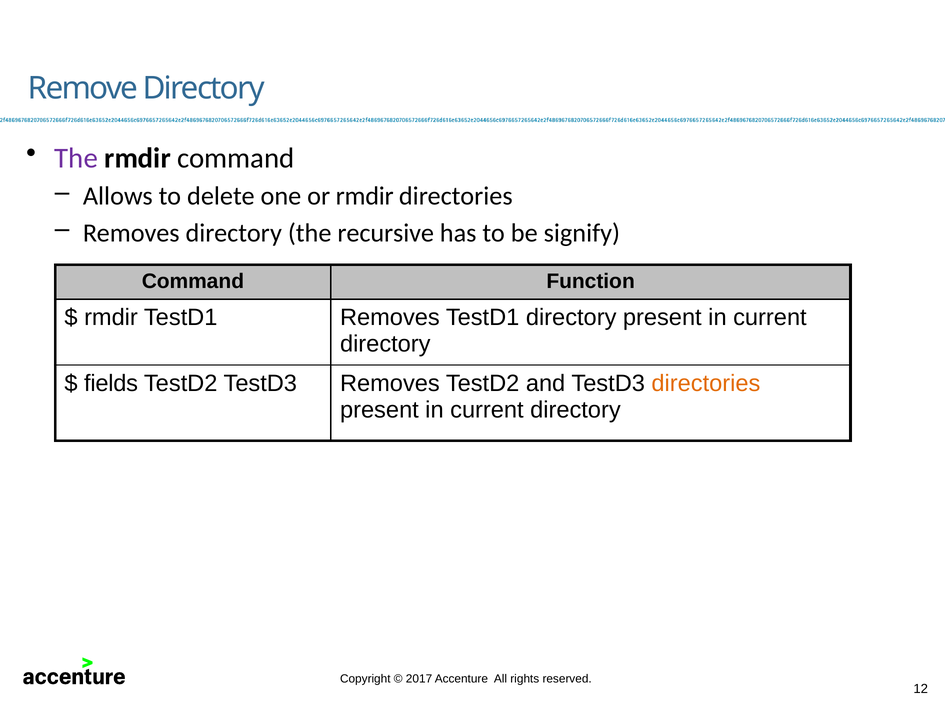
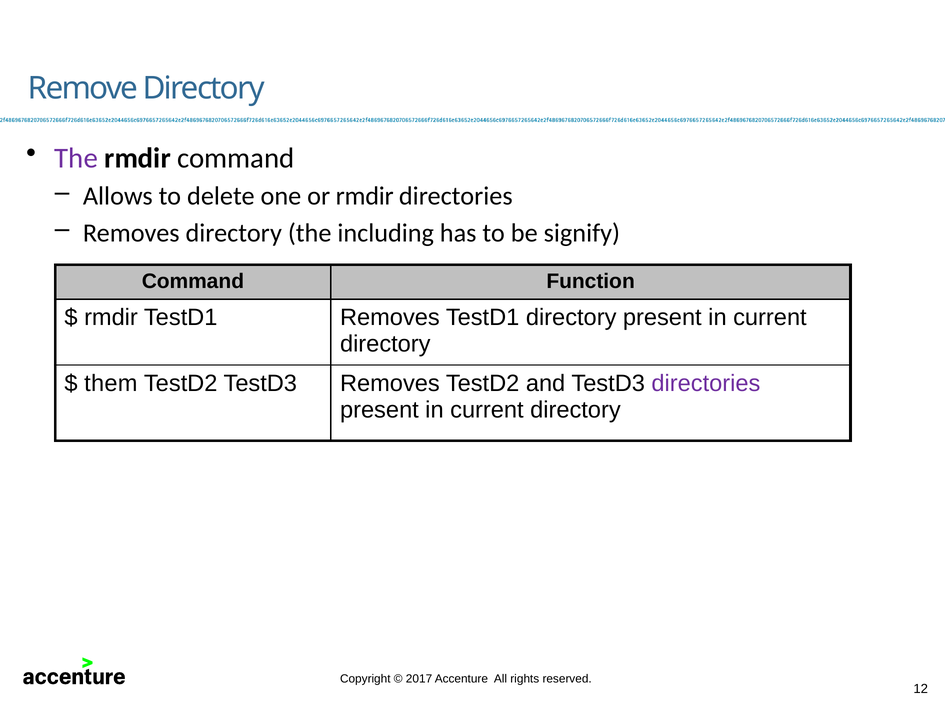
recursive: recursive -> including
fields: fields -> them
directories at (706, 383) colour: orange -> purple
